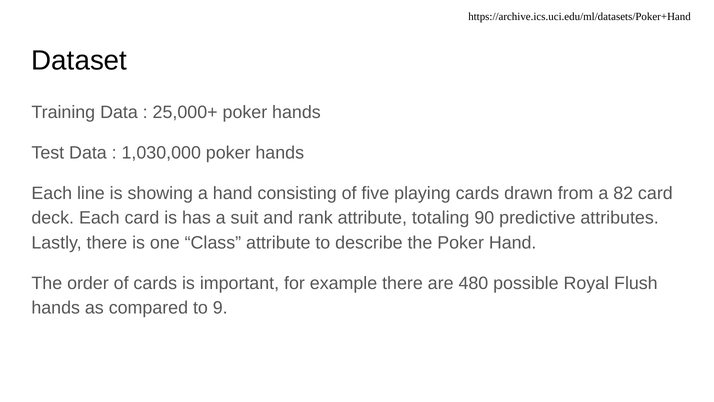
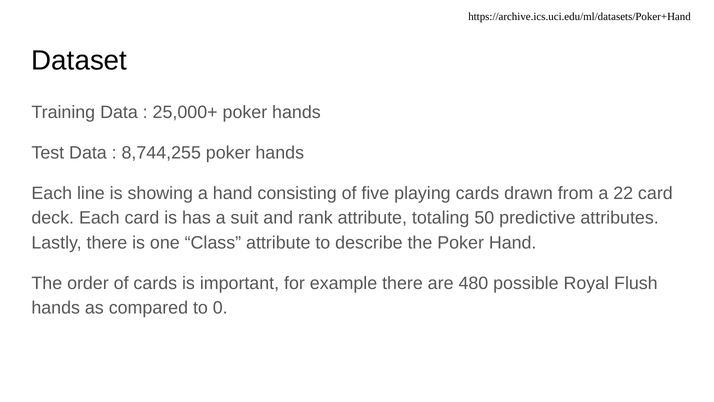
1,030,000: 1,030,000 -> 8,744,255
82: 82 -> 22
90: 90 -> 50
9: 9 -> 0
